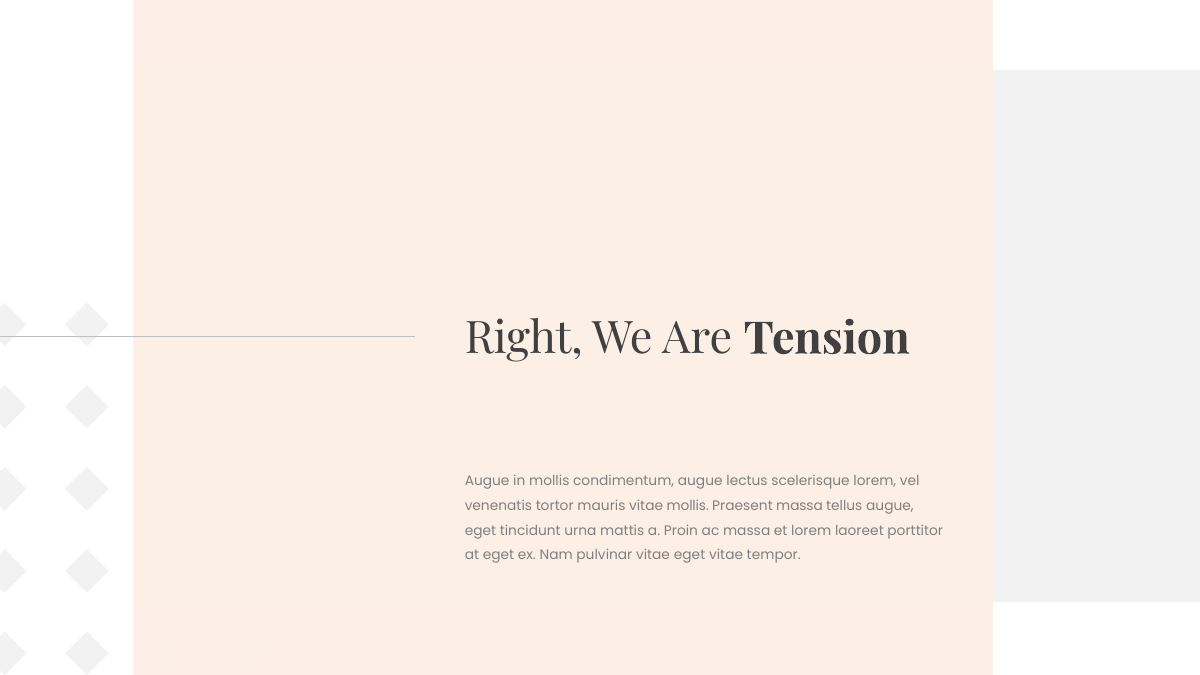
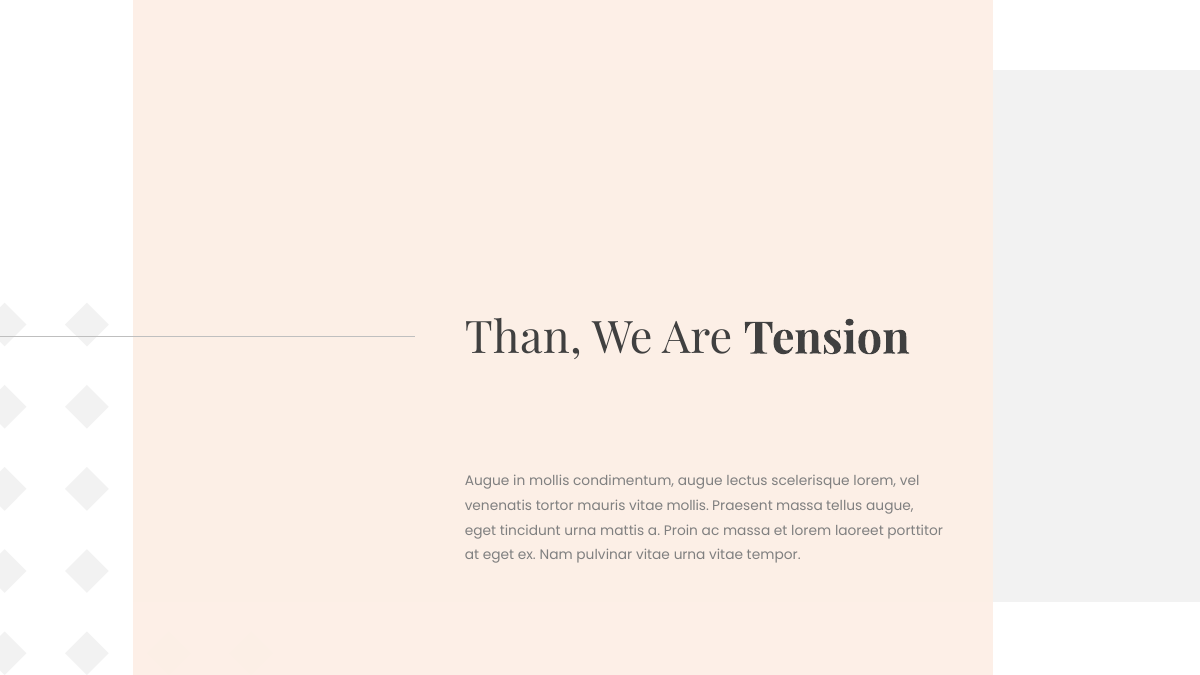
Right: Right -> Than
vitae eget: eget -> urna
